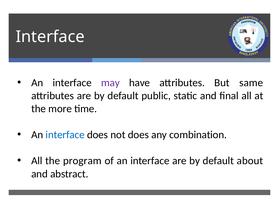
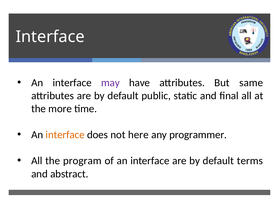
interface at (65, 135) colour: blue -> orange
not does: does -> here
combination: combination -> programmer
about: about -> terms
